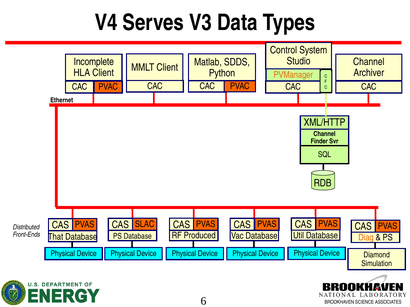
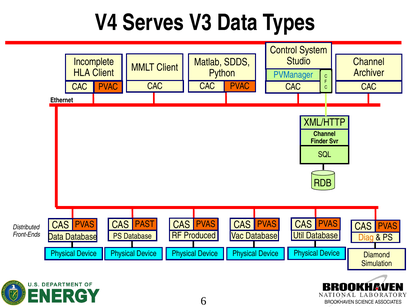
PVManager colour: orange -> blue
SLAC: SLAC -> PAST
That at (56, 237): That -> Data
